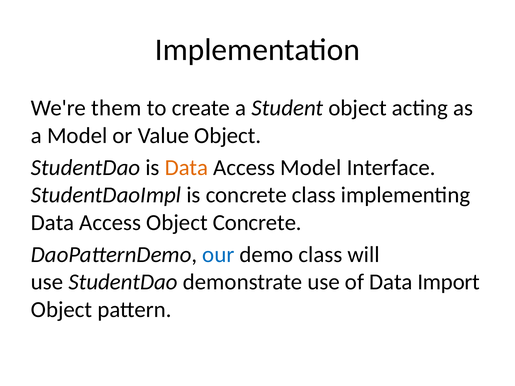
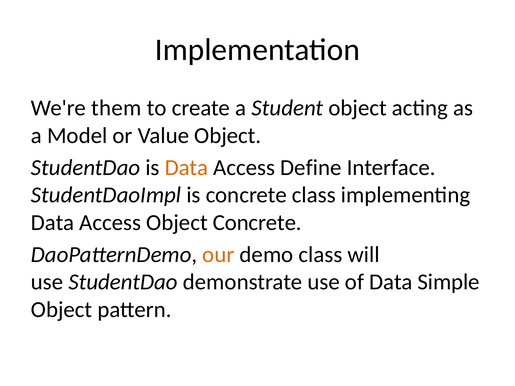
Access Model: Model -> Define
our colour: blue -> orange
Import: Import -> Simple
